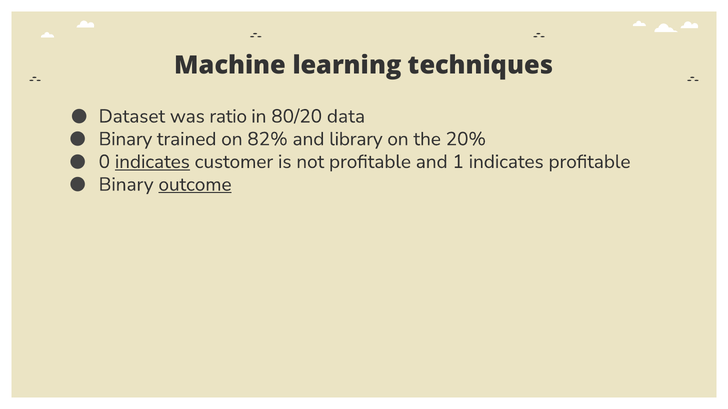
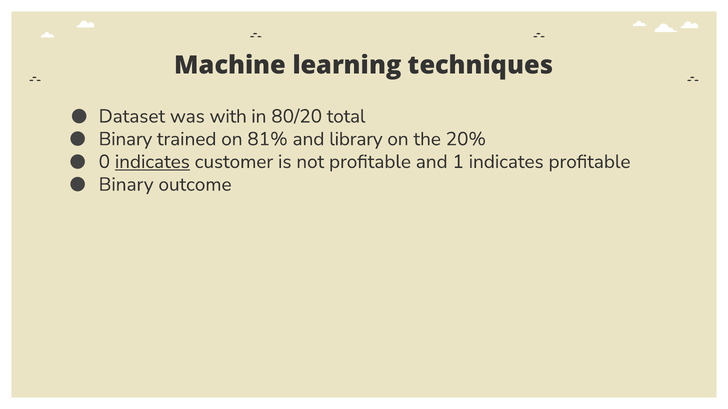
ratio: ratio -> with
data: data -> total
82%: 82% -> 81%
outcome underline: present -> none
